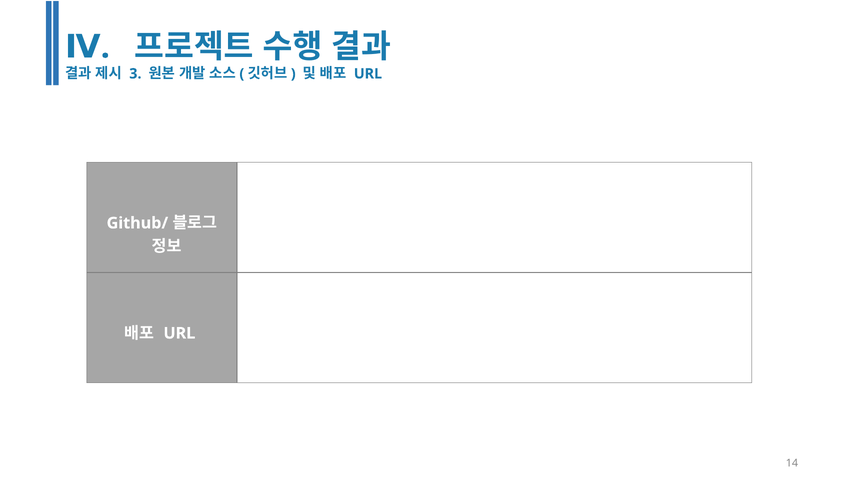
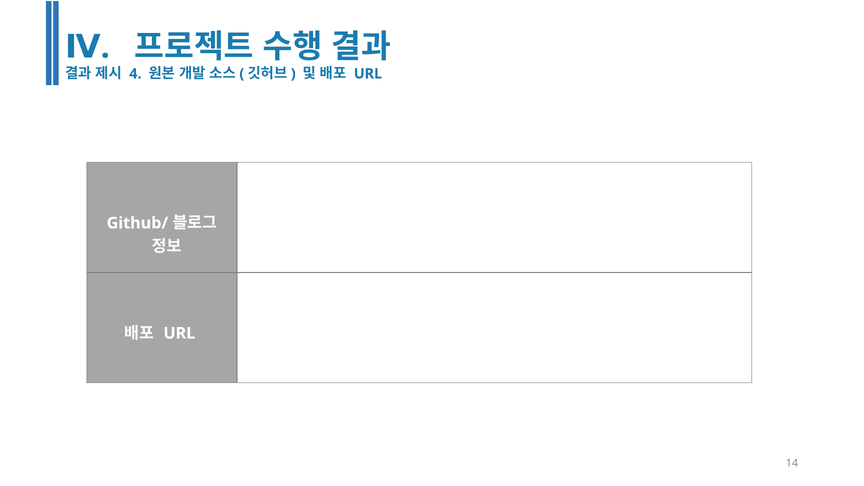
3: 3 -> 4
